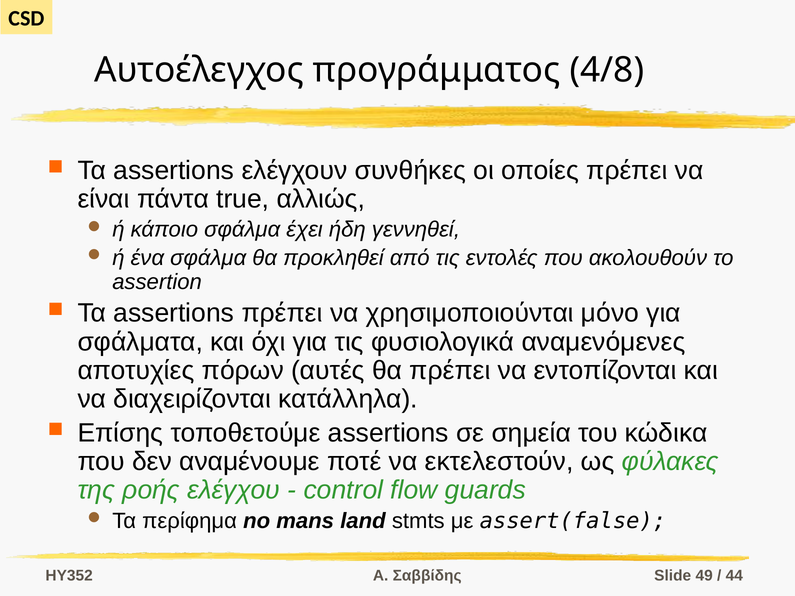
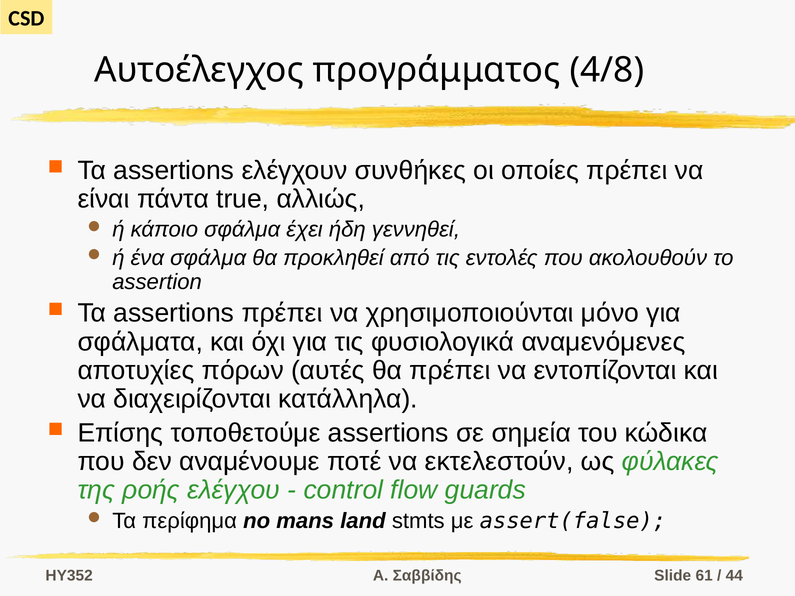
49: 49 -> 61
